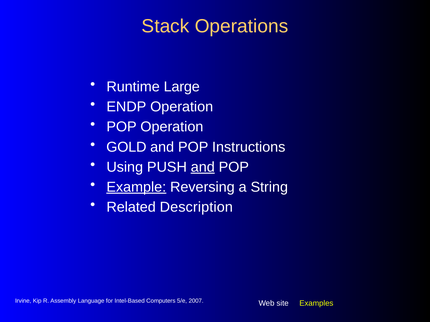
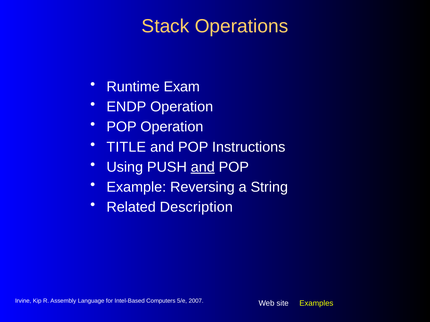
Large: Large -> Exam
GOLD: GOLD -> TITLE
Example underline: present -> none
